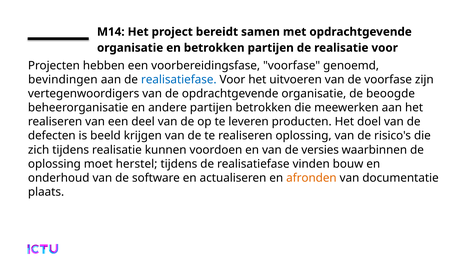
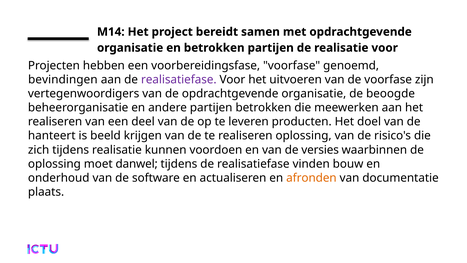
realisatiefase at (179, 80) colour: blue -> purple
defecten: defecten -> hanteert
herstel: herstel -> danwel
